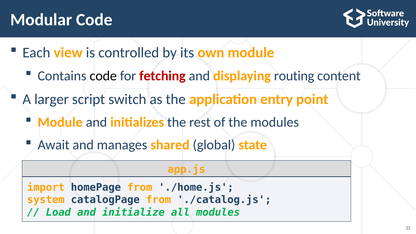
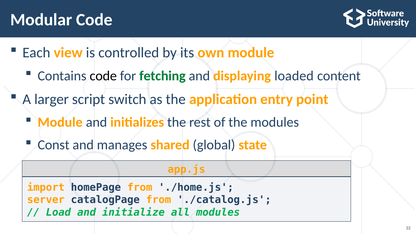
fetching colour: red -> green
routing: routing -> loaded
Await: Await -> Const
system: system -> server
